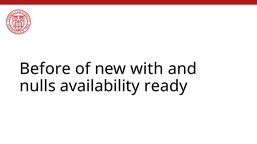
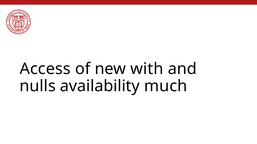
Before: Before -> Access
ready: ready -> much
